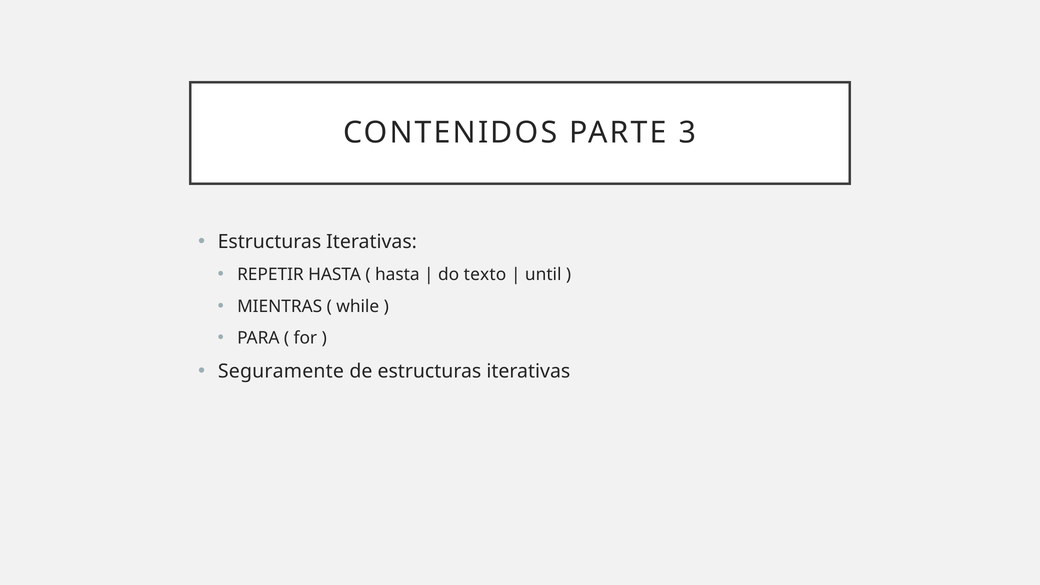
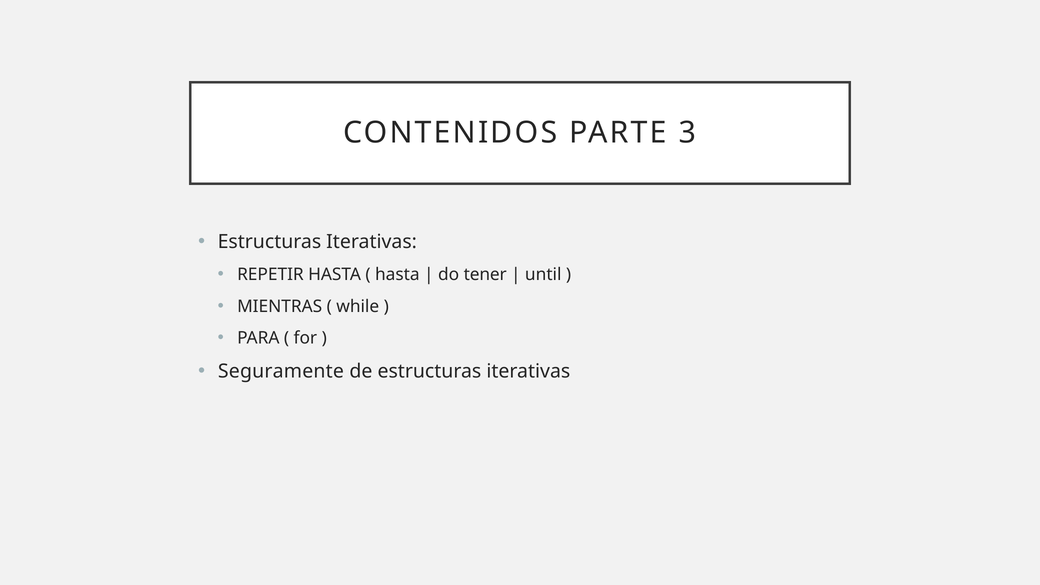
texto: texto -> tener
